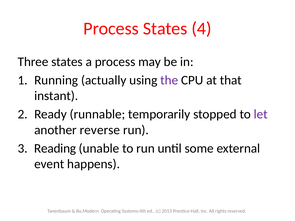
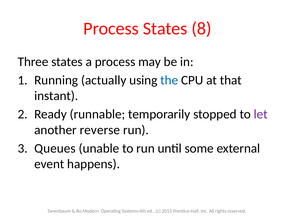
4: 4 -> 8
the colour: purple -> blue
Reading: Reading -> Queues
